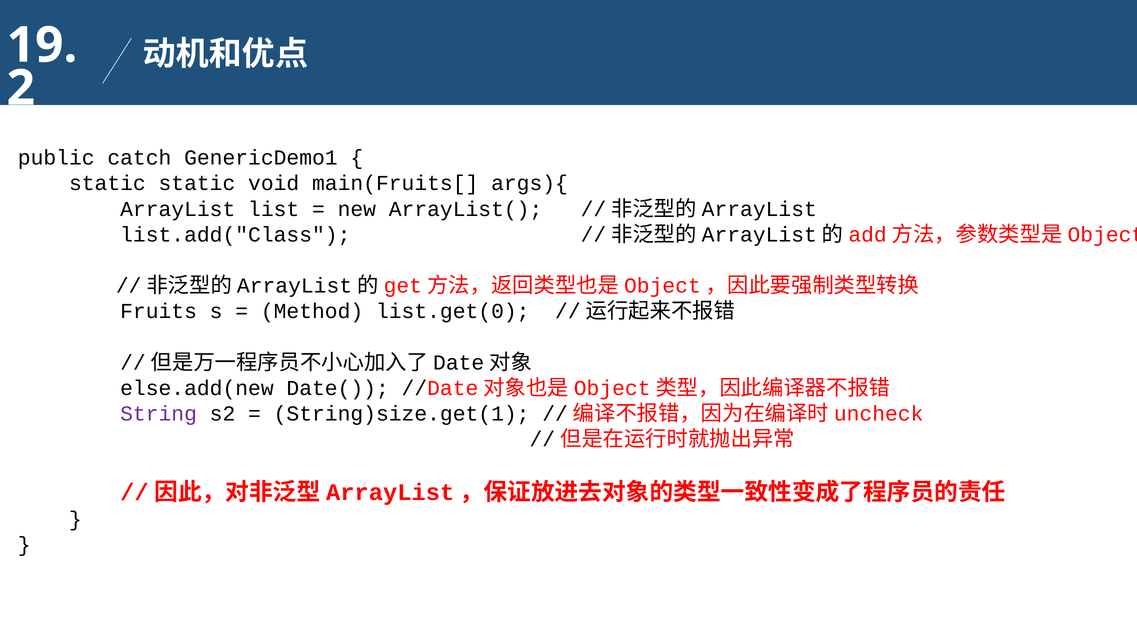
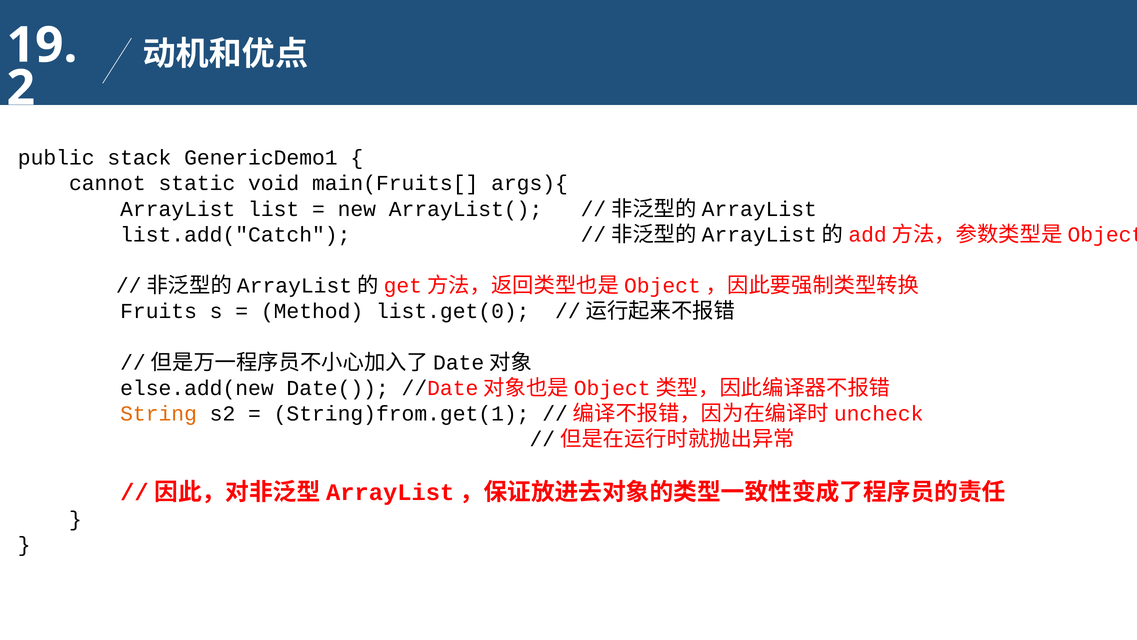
catch: catch -> stack
static at (107, 183): static -> cannot
list.add("Class: list.add("Class -> list.add("Catch
String colour: purple -> orange
String)size.get(1: String)size.get(1 -> String)from.get(1
